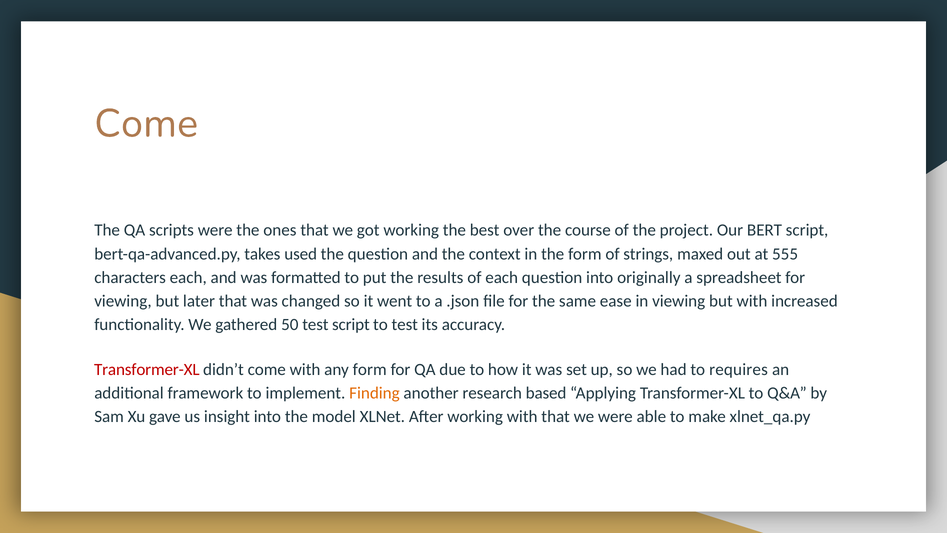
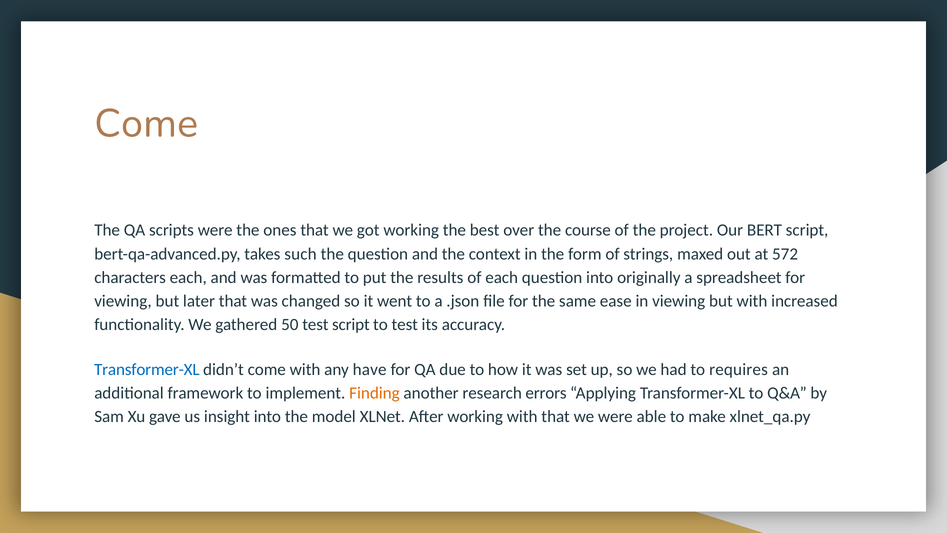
used: used -> such
555: 555 -> 572
Transformer-XL at (147, 369) colour: red -> blue
any form: form -> have
based: based -> errors
